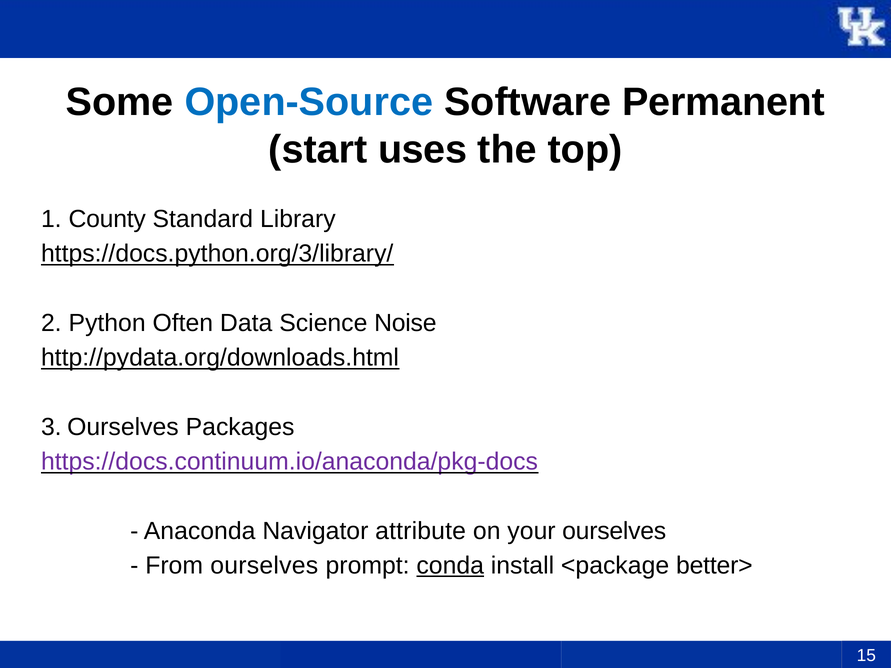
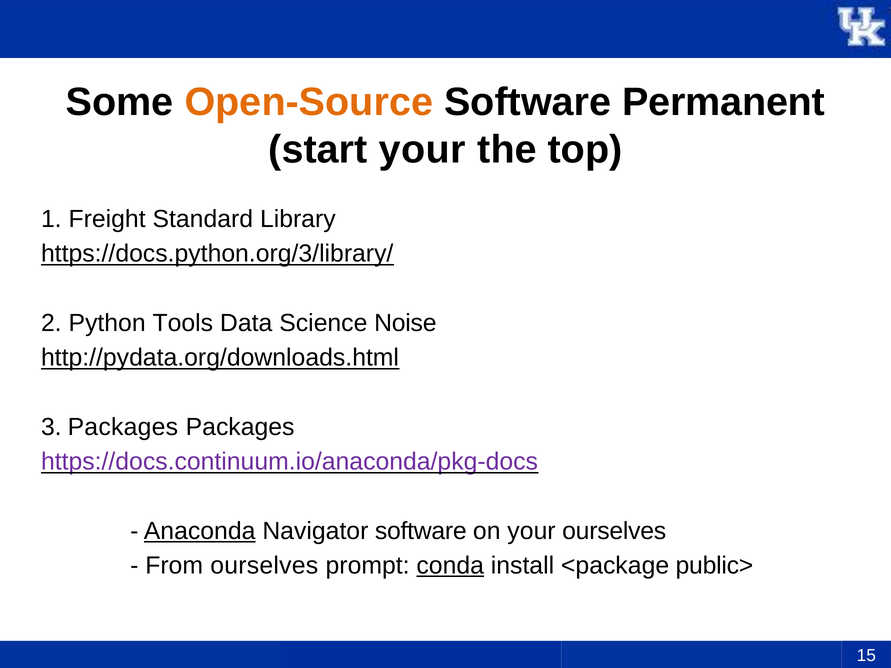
Open-Source colour: blue -> orange
start uses: uses -> your
County: County -> Freight
Often: Often -> Tools
3 Ourselves: Ourselves -> Packages
Anaconda underline: none -> present
Navigator attribute: attribute -> software
better>: better> -> public>
